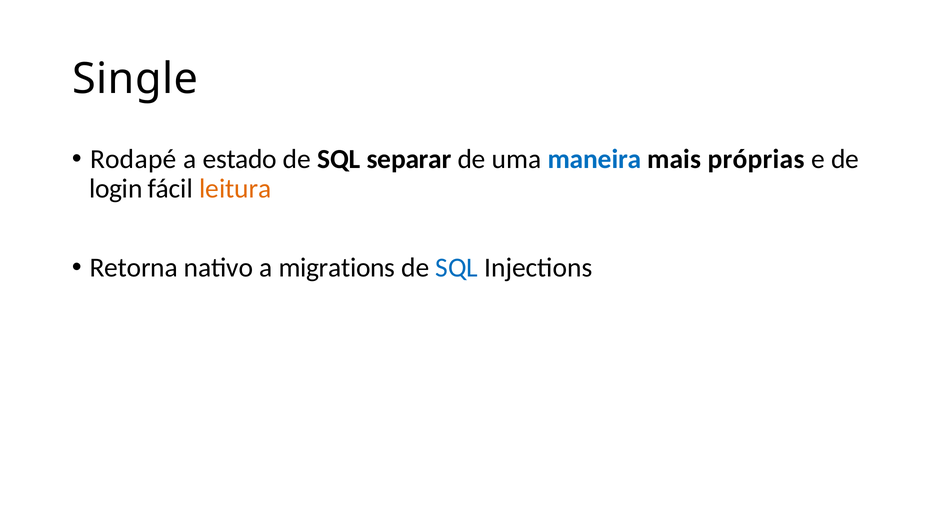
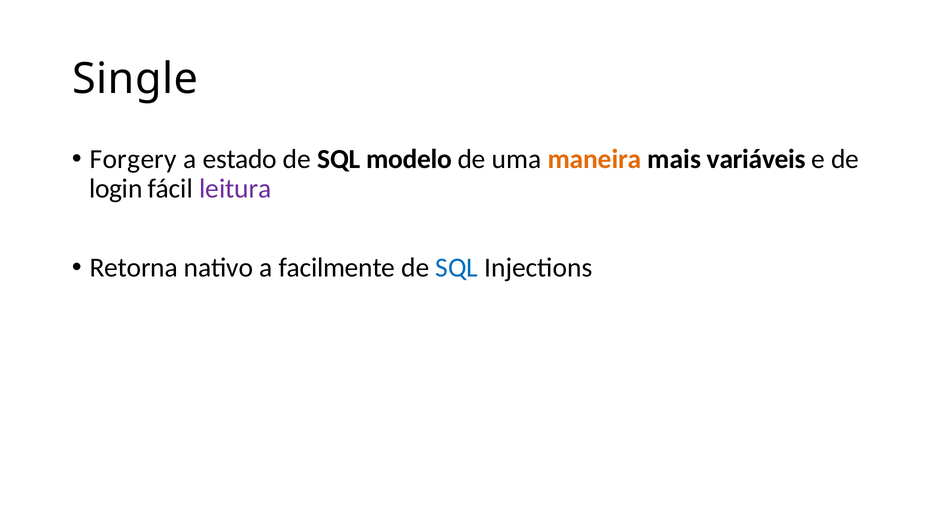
Rodapé: Rodapé -> Forgery
separar: separar -> modelo
maneira colour: blue -> orange
próprias: próprias -> variáveis
leitura colour: orange -> purple
migrations: migrations -> facilmente
